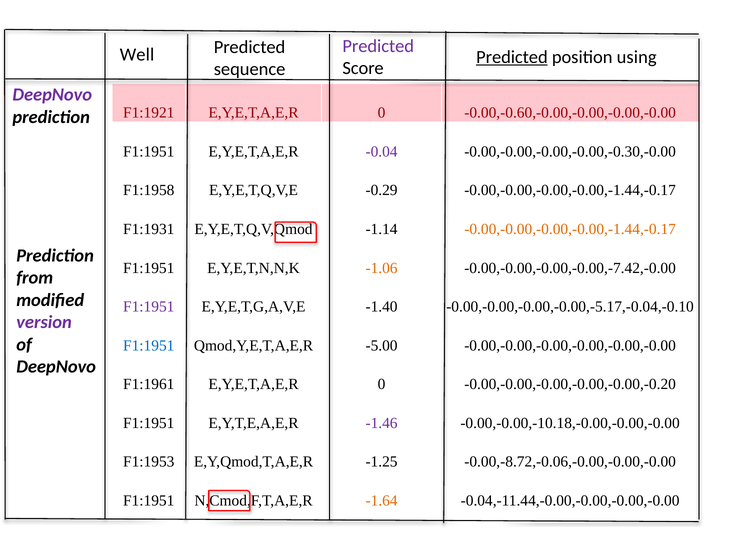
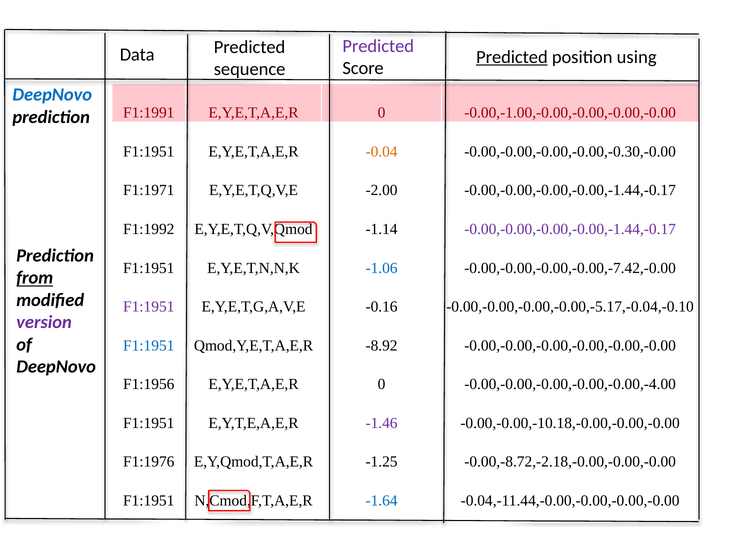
Well: Well -> Data
DeepNovo at (52, 95) colour: purple -> blue
F1:1921: F1:1921 -> F1:1991
-0.00,-0.60,-0.00,-0.00,-0.00,-0.00: -0.00,-0.60,-0.00,-0.00,-0.00,-0.00 -> -0.00,-1.00,-0.00,-0.00,-0.00,-0.00
-0.04 colour: purple -> orange
F1:1958: F1:1958 -> F1:1971
-0.29: -0.29 -> -2.00
F1:1931: F1:1931 -> F1:1992
-0.00,-0.00,-0.00,-0.00,-1.44,-0.17 at (570, 229) colour: orange -> purple
-1.06 colour: orange -> blue
from underline: none -> present
-1.40: -1.40 -> -0.16
-5.00: -5.00 -> -8.92
F1:1961: F1:1961 -> F1:1956
-0.00,-0.00,-0.00,-0.00,-0.00,-0.20: -0.00,-0.00,-0.00,-0.00,-0.00,-0.20 -> -0.00,-0.00,-0.00,-0.00,-0.00,-4.00
F1:1953: F1:1953 -> F1:1976
-0.00,-8.72,-0.06,-0.00,-0.00,-0.00: -0.00,-8.72,-0.06,-0.00,-0.00,-0.00 -> -0.00,-8.72,-2.18,-0.00,-0.00,-0.00
-1.64 colour: orange -> blue
